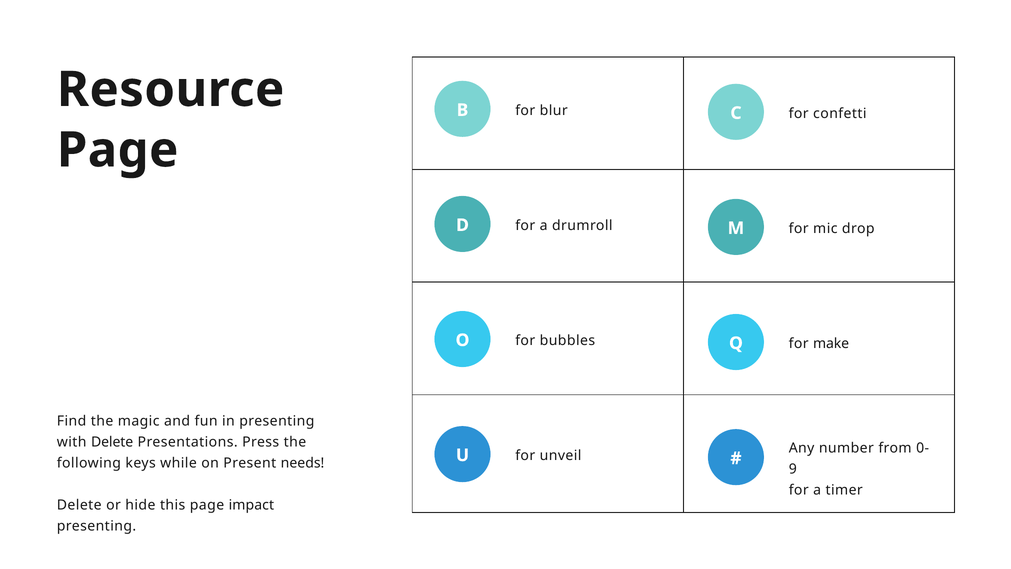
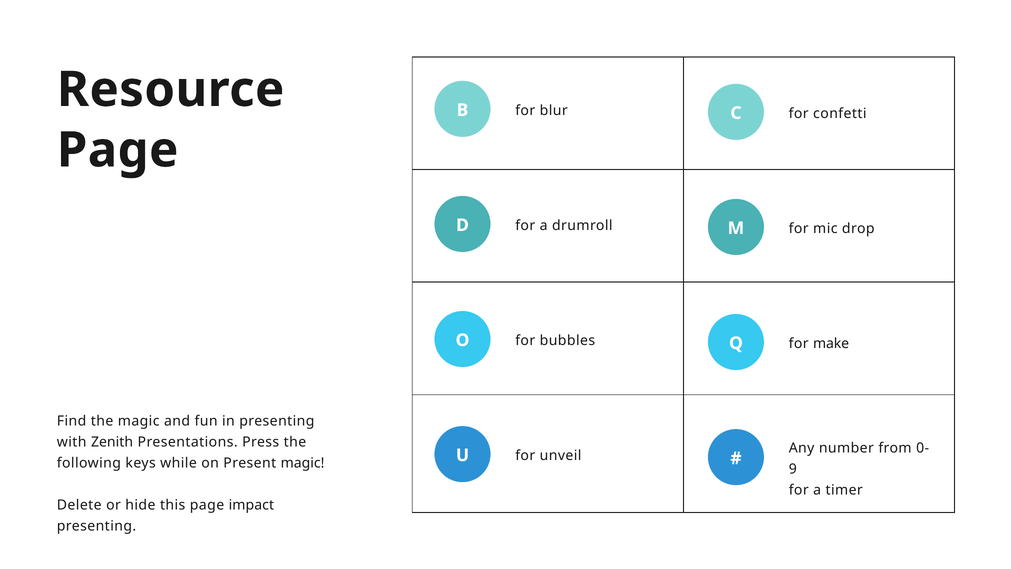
with Delete: Delete -> Zenith
Present needs: needs -> magic
